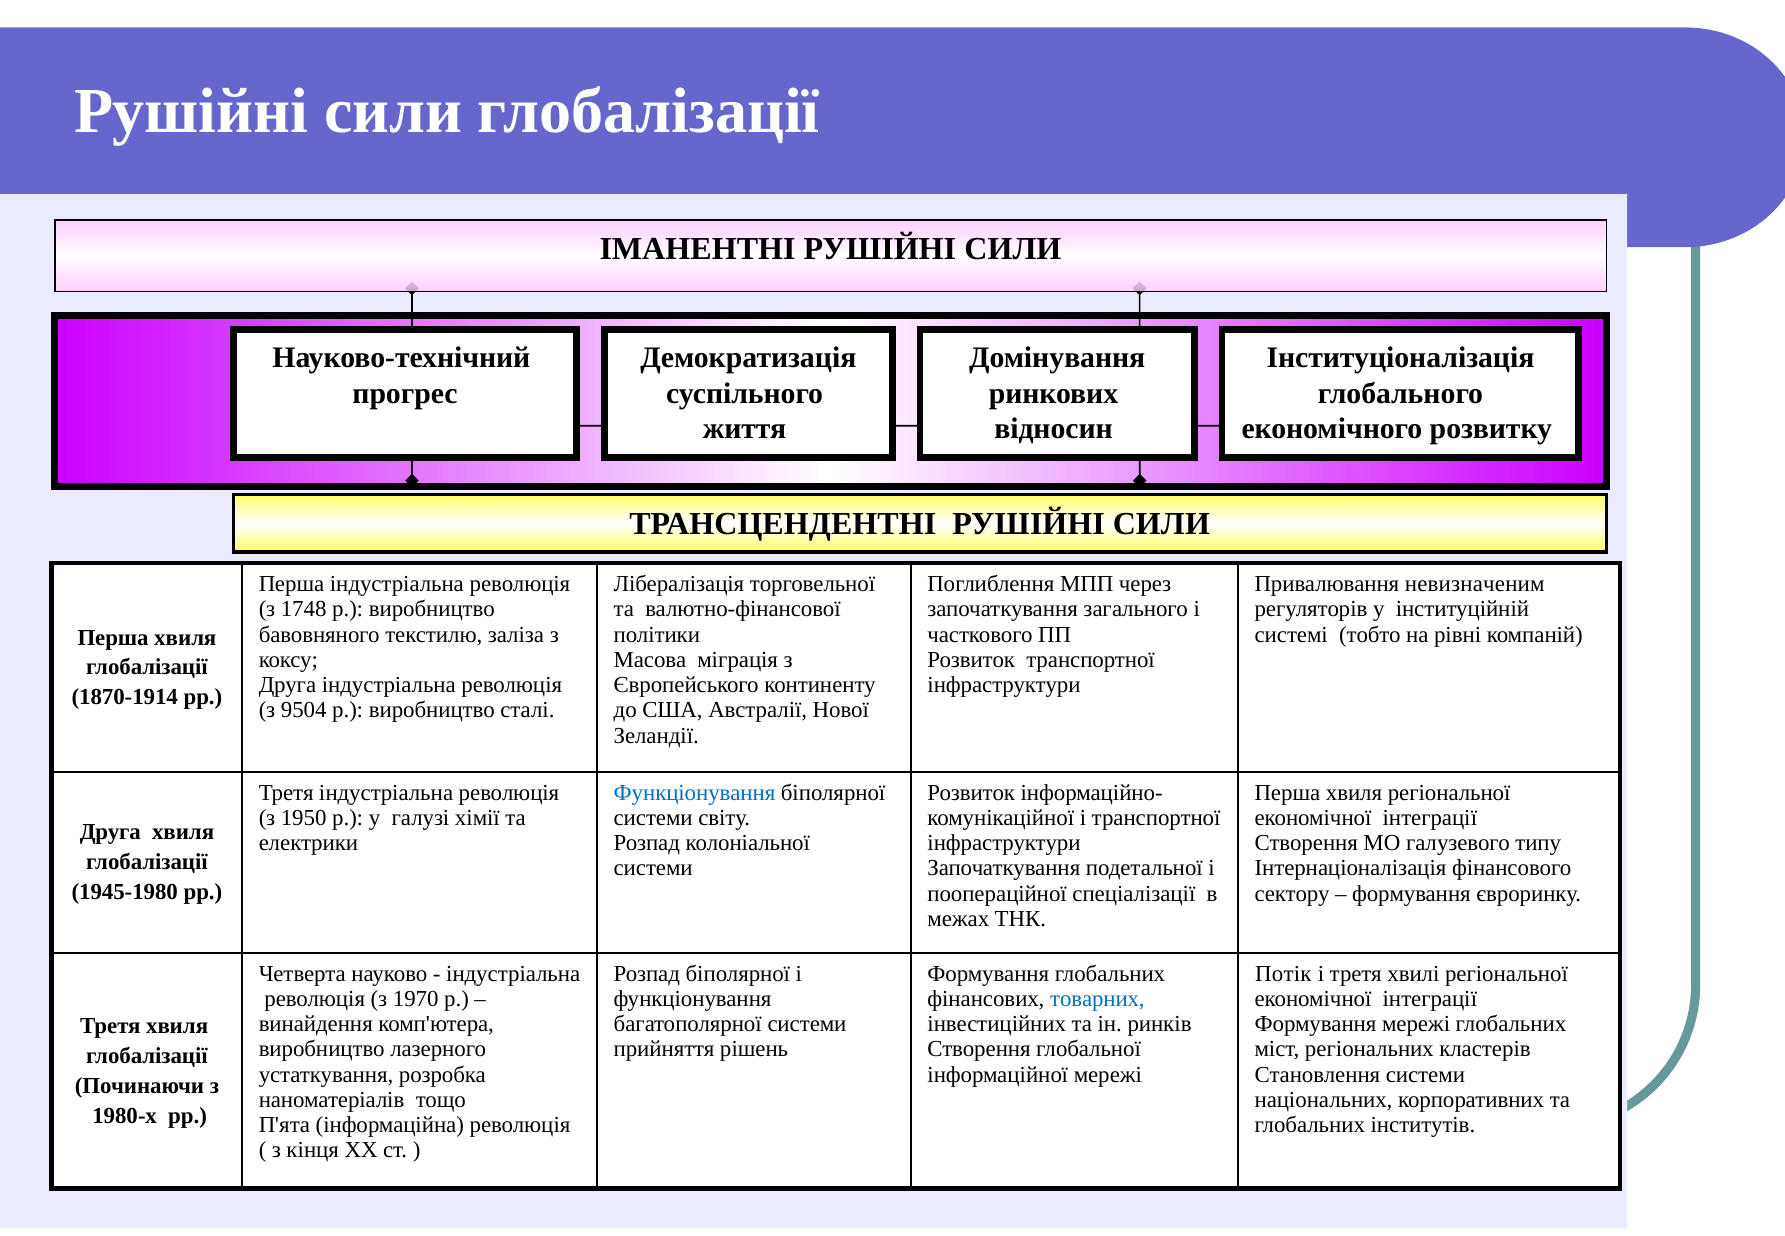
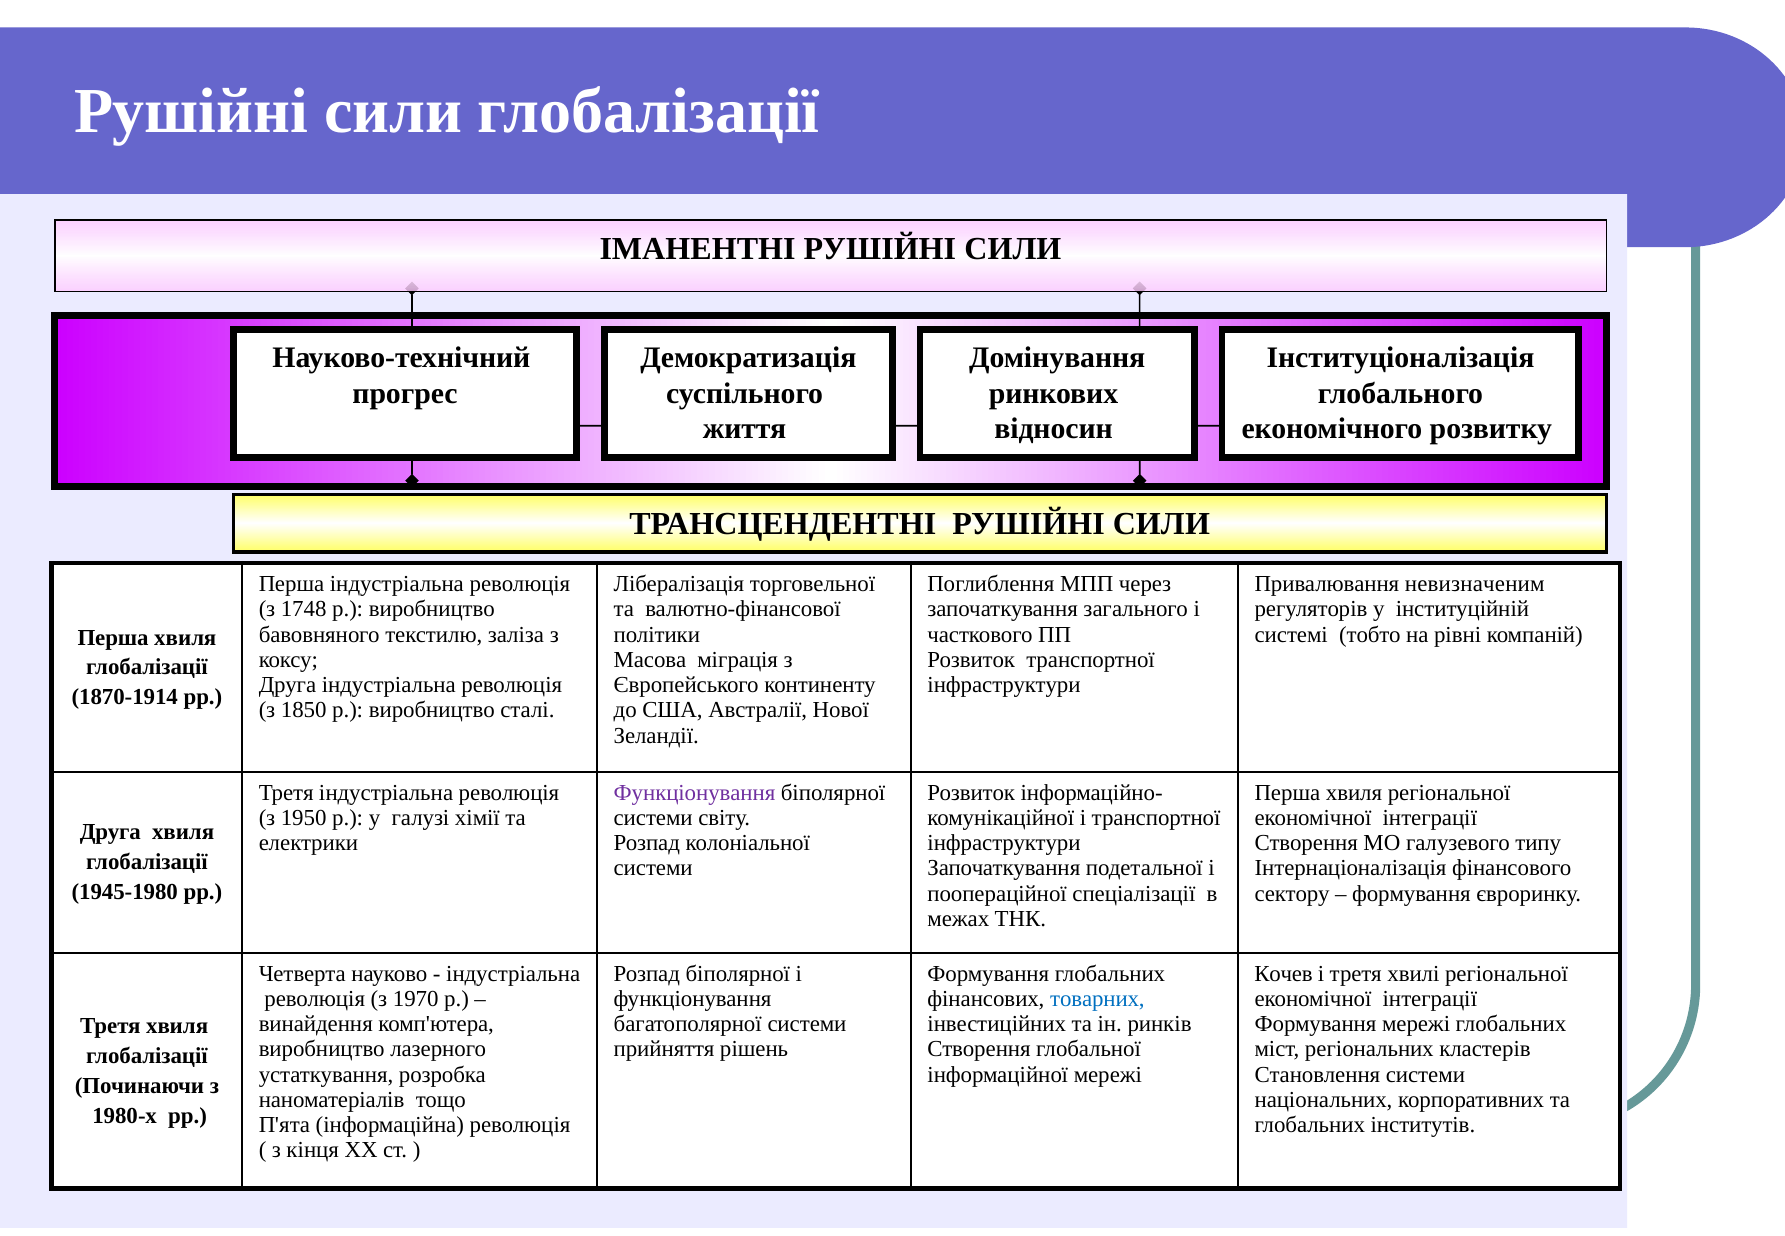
9504: 9504 -> 1850
Функціонування at (695, 792) colour: blue -> purple
Потік: Потік -> Кочев
